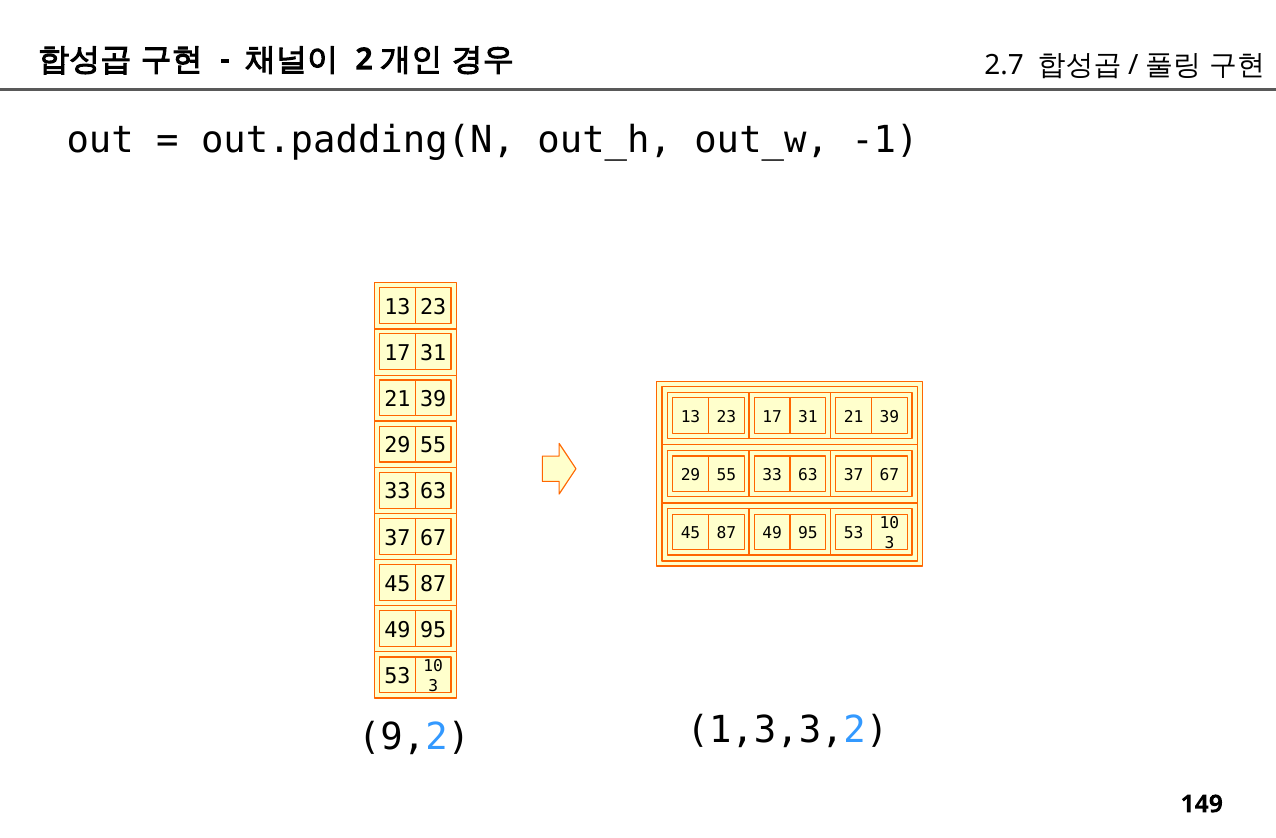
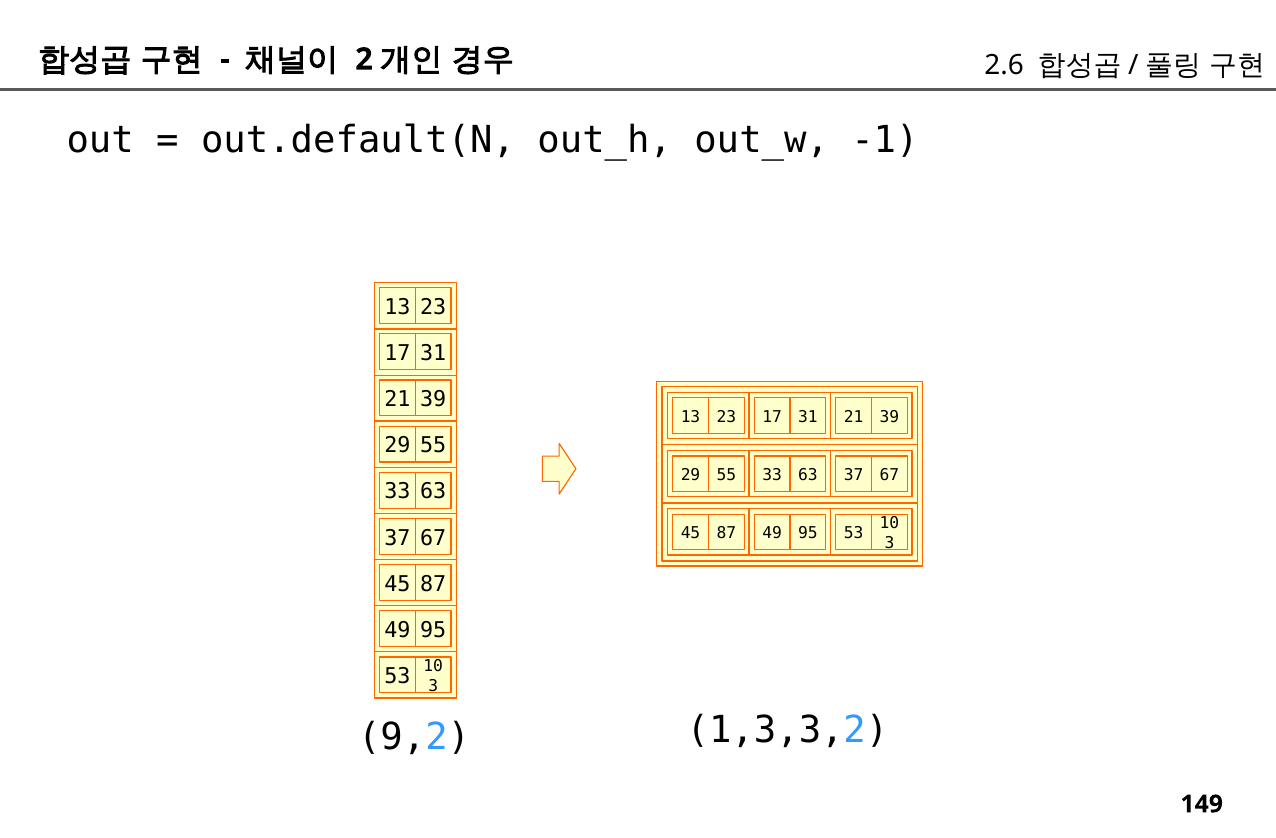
2.7: 2.7 -> 2.6
out.padding(N: out.padding(N -> out.default(N
